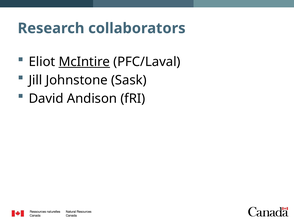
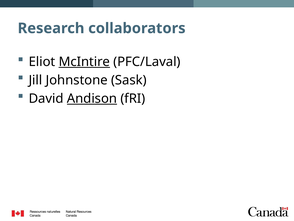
Andison underline: none -> present
